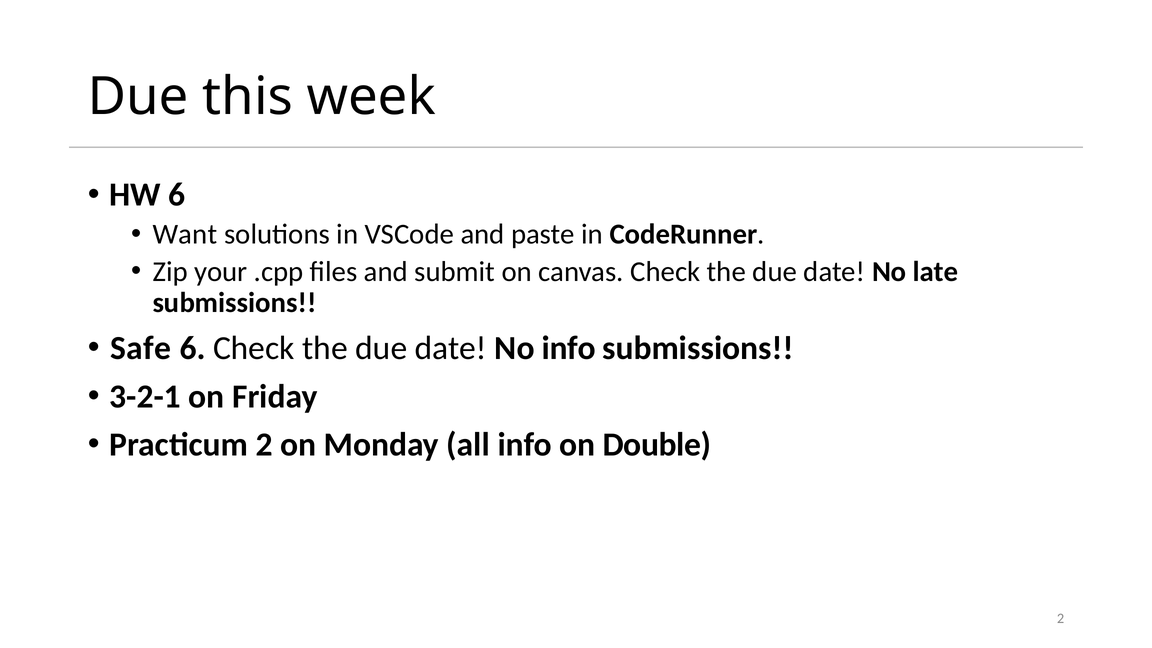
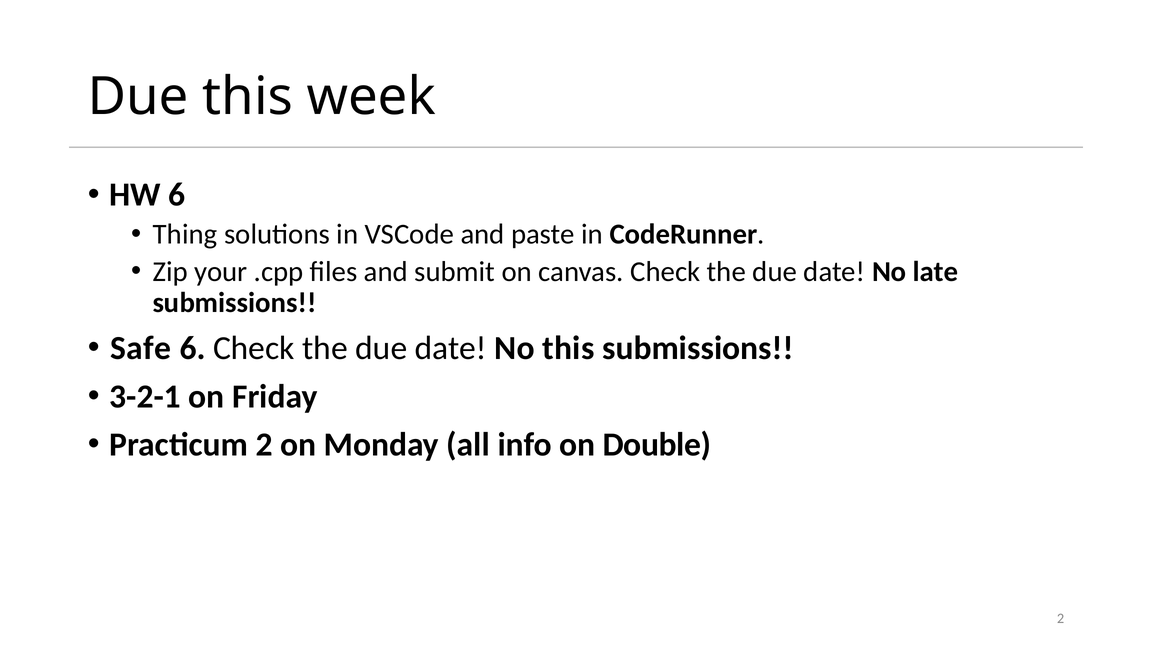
Want: Want -> Thing
No info: info -> this
